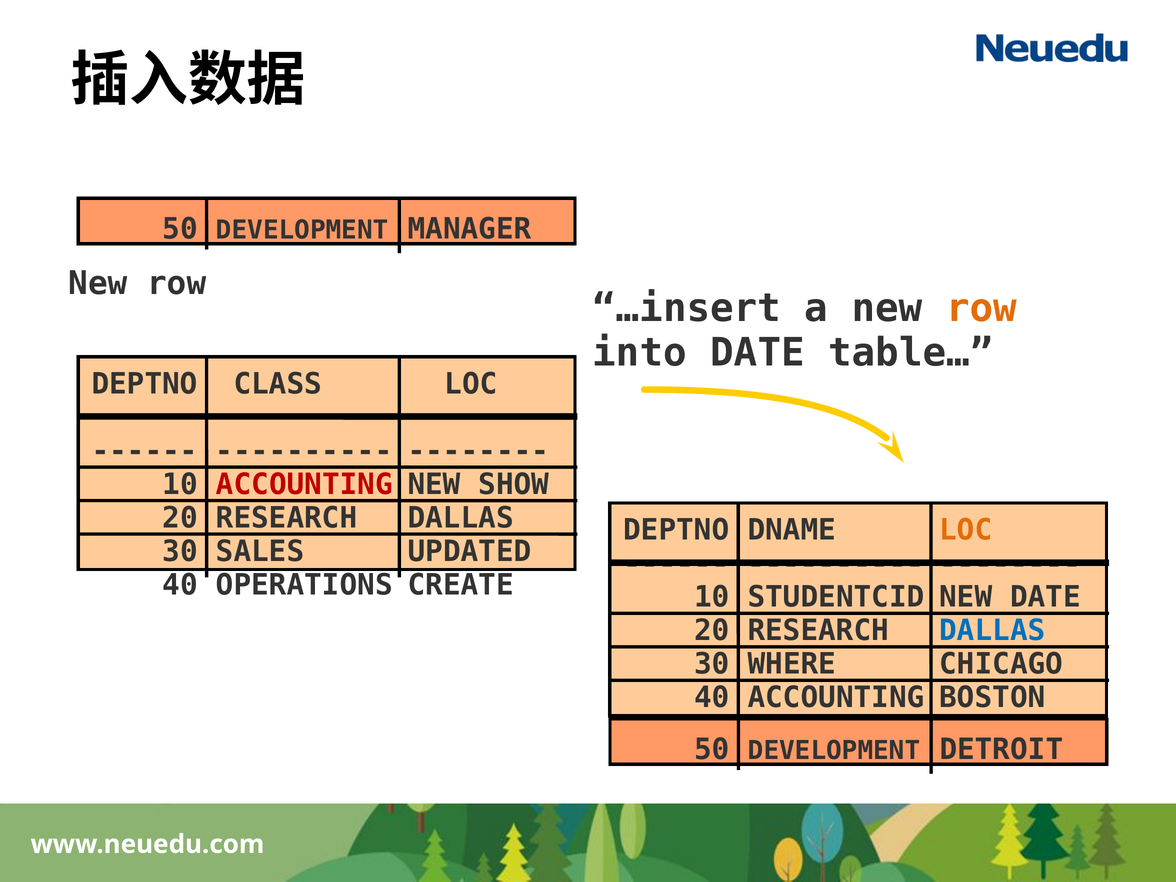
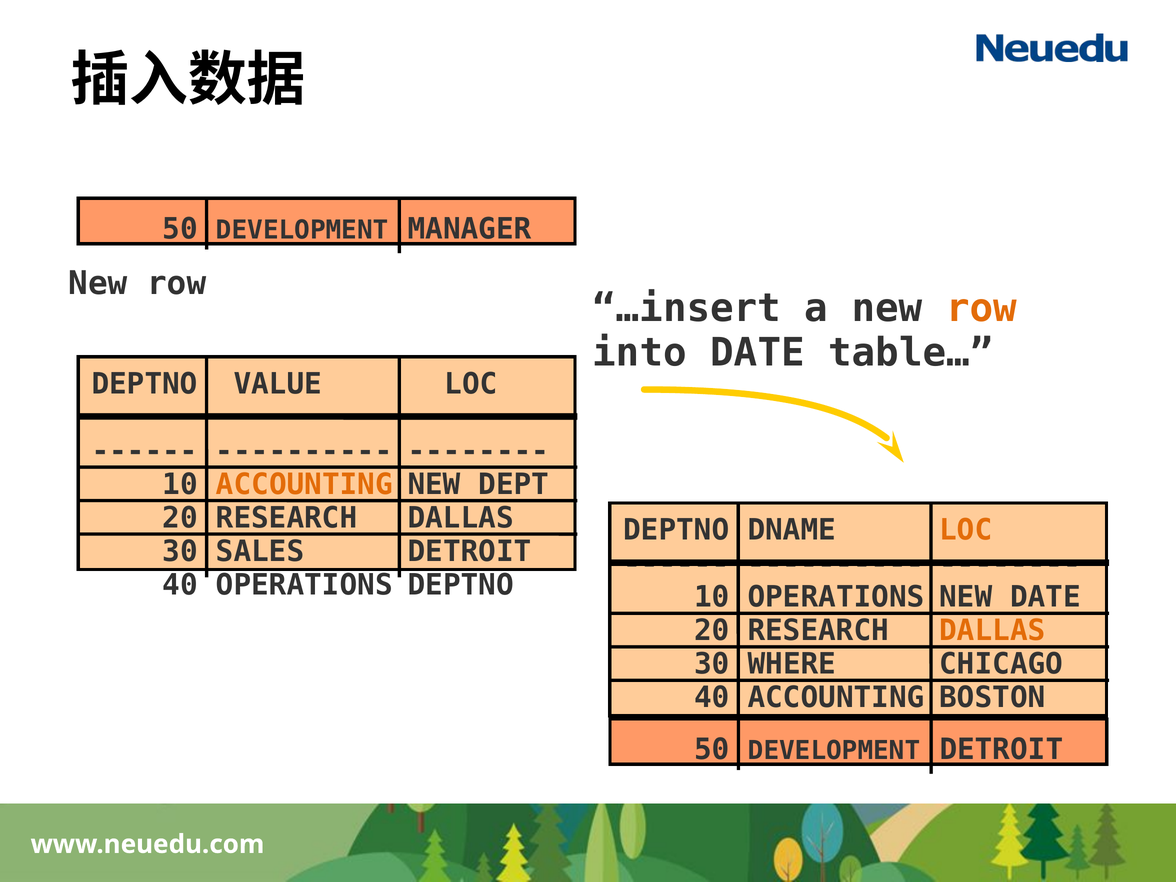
CLASS: CLASS -> VALUE
ACCOUNTING at (304, 484) colour: red -> orange
SHOW: SHOW -> DEPT
SALES UPDATED: UPDATED -> DETROIT
OPERATIONS CREATE: CREATE -> DEPTNO
10 STUDENTCID: STUDENTCID -> OPERATIONS
DALLAS at (992, 631) colour: blue -> orange
